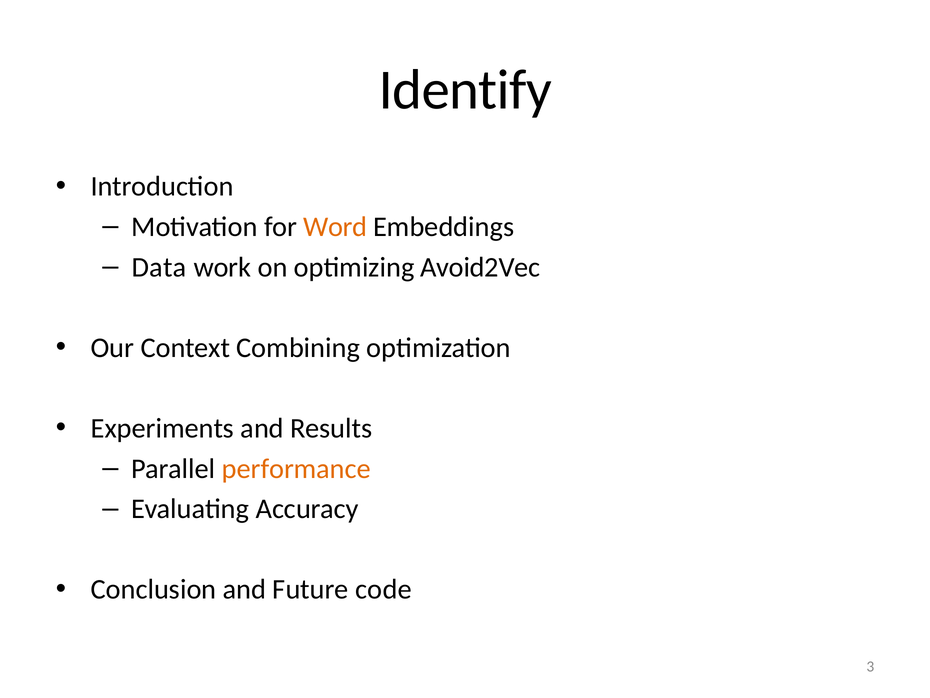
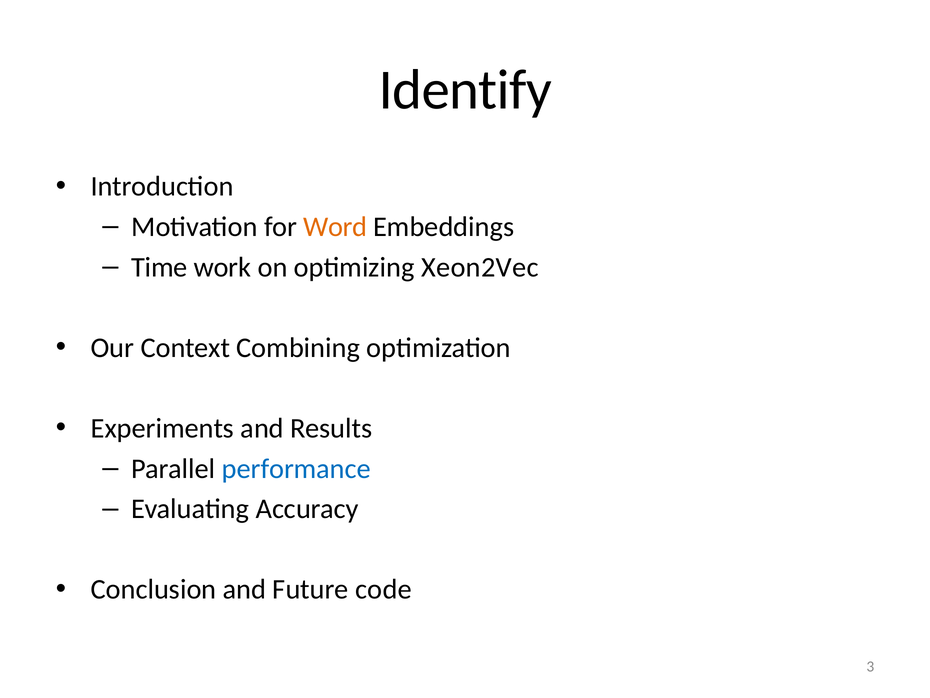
Data: Data -> Time
Avoid2Vec: Avoid2Vec -> Xeon2Vec
performance colour: orange -> blue
